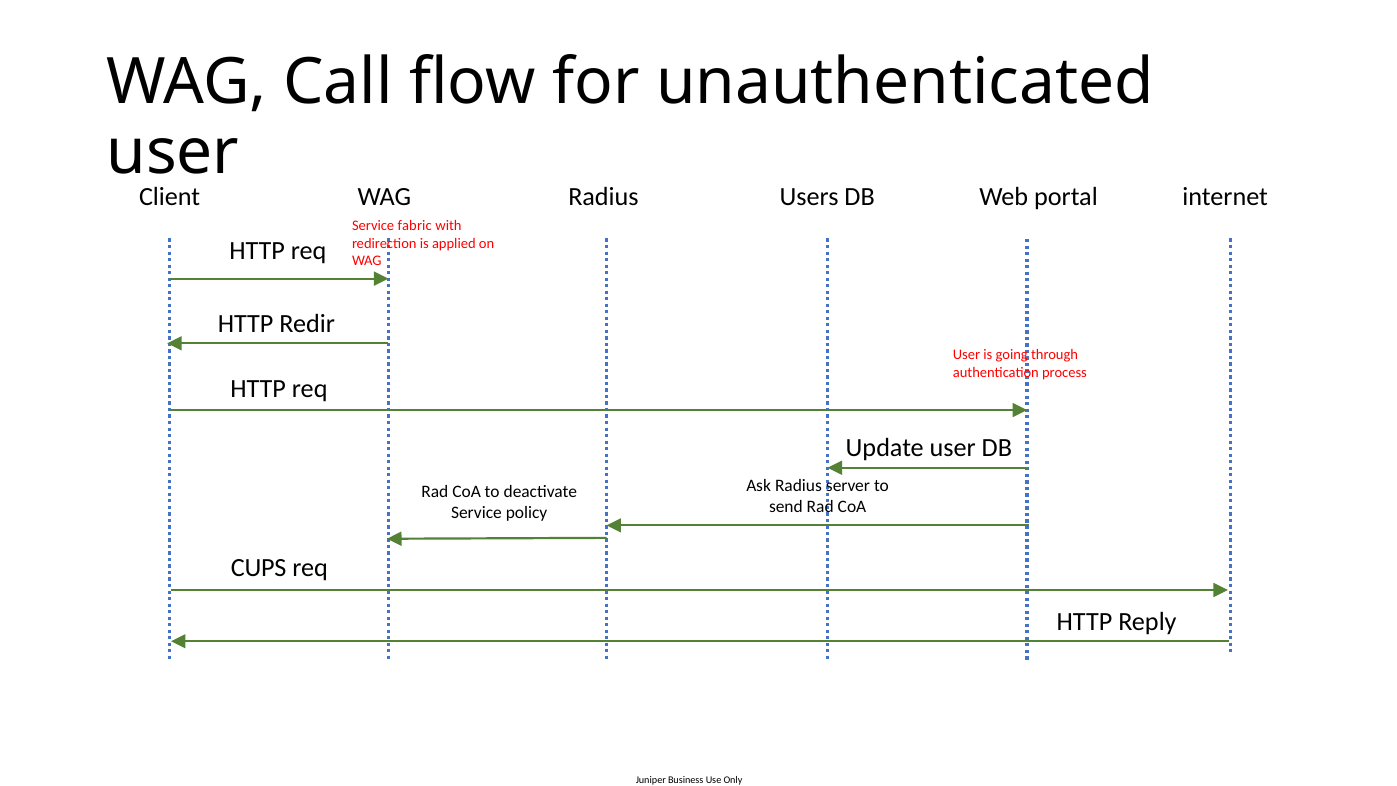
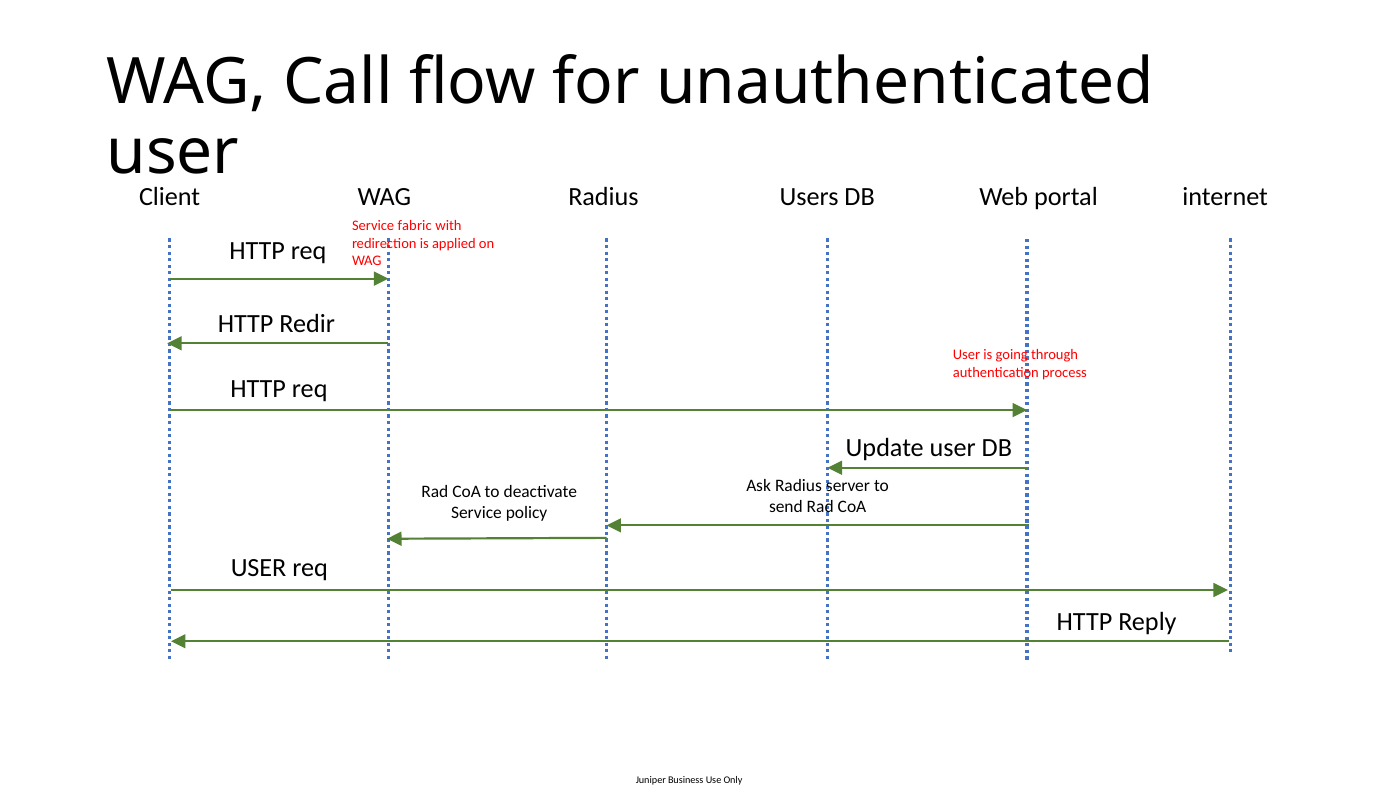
CUPS at (259, 568): CUPS -> USER
